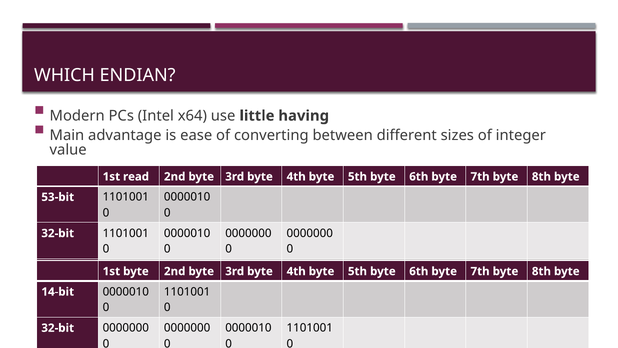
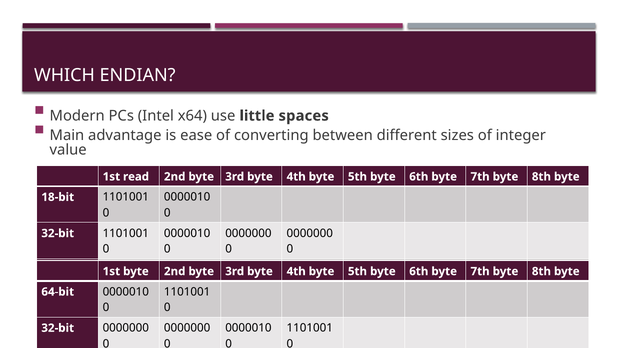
having: having -> spaces
53-bit: 53-bit -> 18-bit
14-bit at (58, 291): 14-bit -> 64-bit
